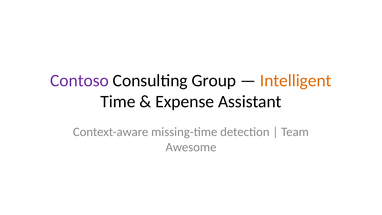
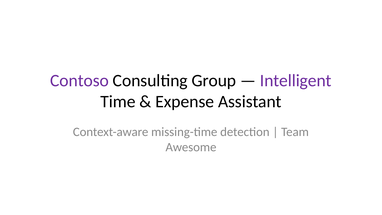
Intelligent colour: orange -> purple
